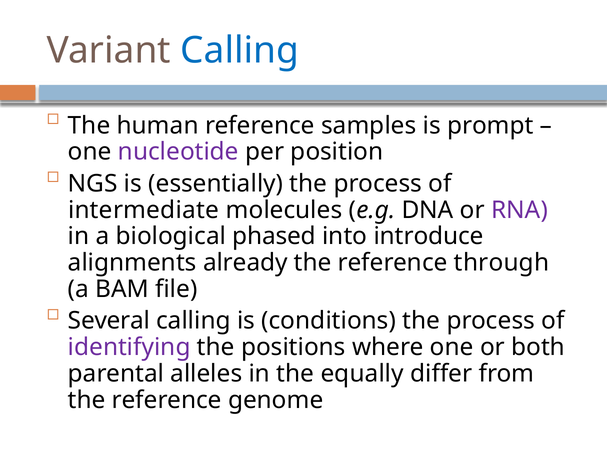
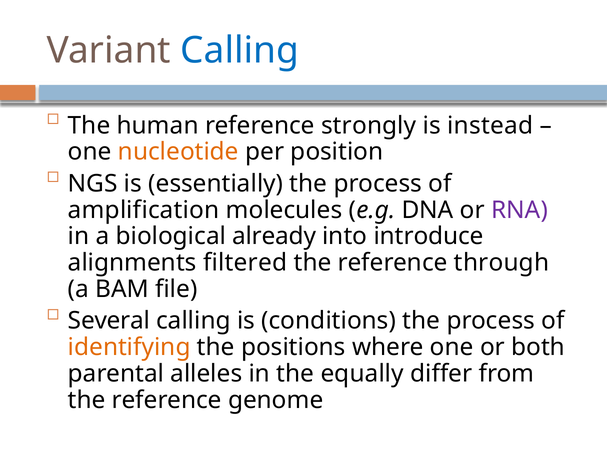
samples: samples -> strongly
prompt: prompt -> instead
nucleotide colour: purple -> orange
intermediate: intermediate -> amplification
phased: phased -> already
already: already -> filtered
identifying colour: purple -> orange
